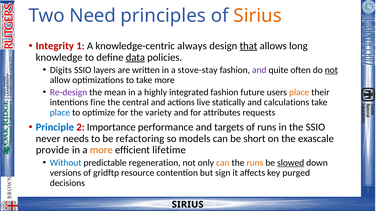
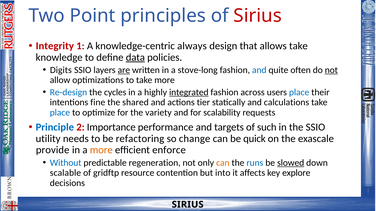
Need: Need -> Point
Sirius at (258, 16) colour: orange -> red
that underline: present -> none
allows long: long -> take
are underline: none -> present
stove-stay: stove-stay -> stove-long
and at (259, 70) colour: purple -> blue
Re-design colour: purple -> blue
mean: mean -> cycles
integrated underline: none -> present
future: future -> across
place at (299, 92) colour: orange -> blue
central: central -> shared
live: live -> tier
attributes: attributes -> scalability
of runs: runs -> such
never: never -> utility
models: models -> change
short: short -> quick
lifetime: lifetime -> enforce
runs at (255, 163) colour: orange -> blue
versions: versions -> scalable
sign: sign -> into
purged: purged -> explore
